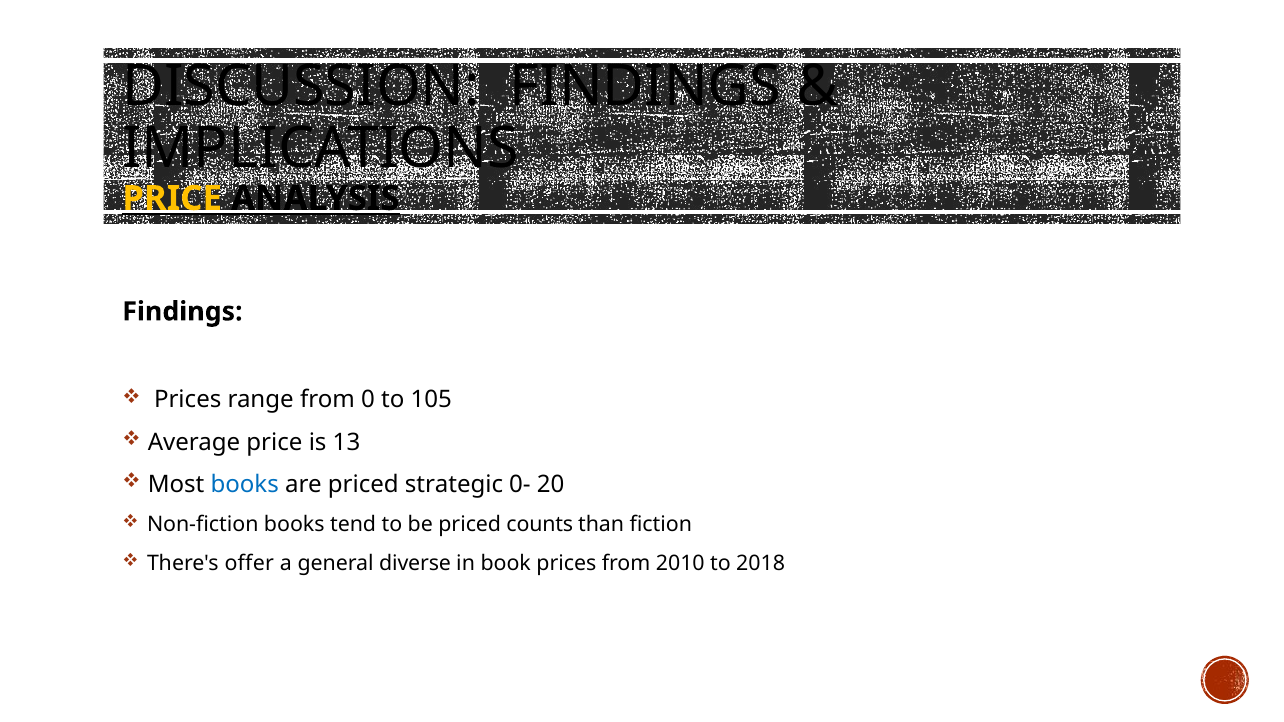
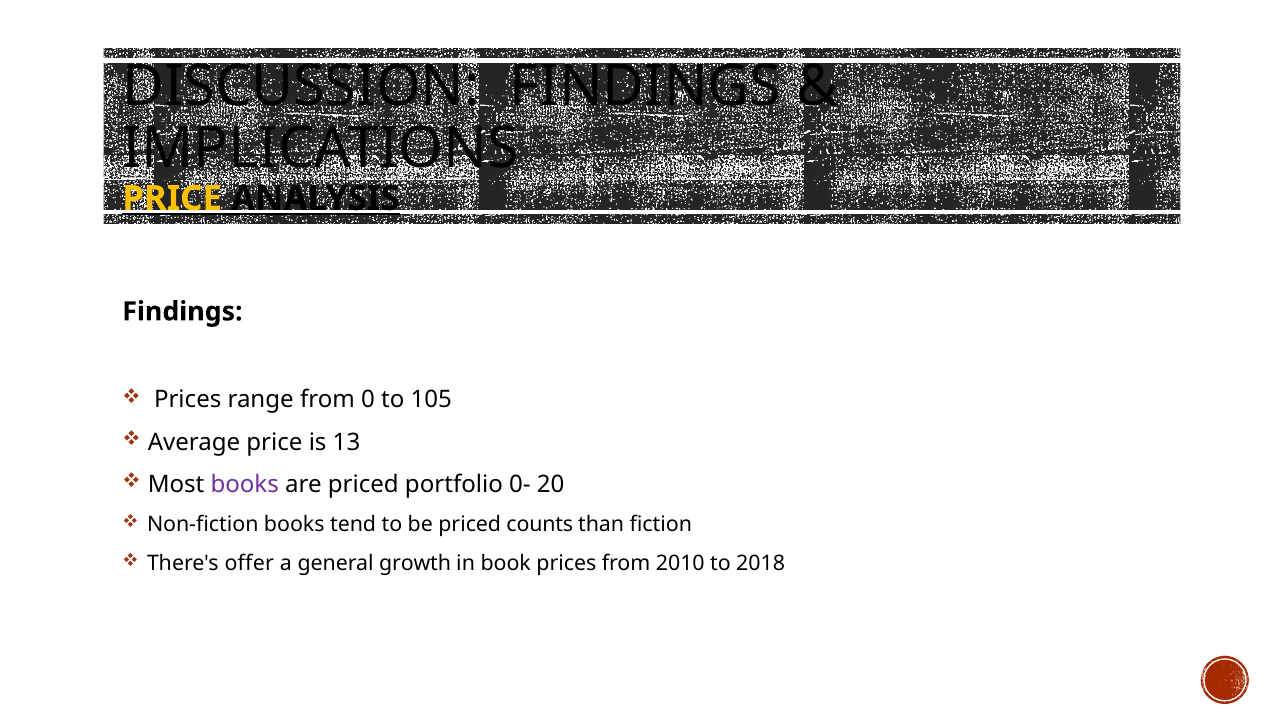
books at (245, 484) colour: blue -> purple
strategic: strategic -> portfolio
diverse: diverse -> growth
